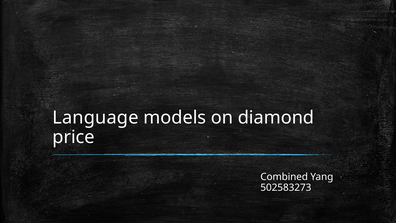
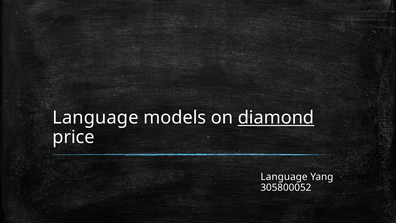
diamond underline: none -> present
Combined at (284, 177): Combined -> Language
502583273: 502583273 -> 305800052
